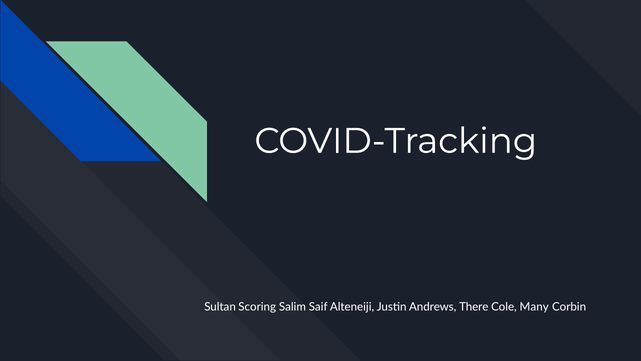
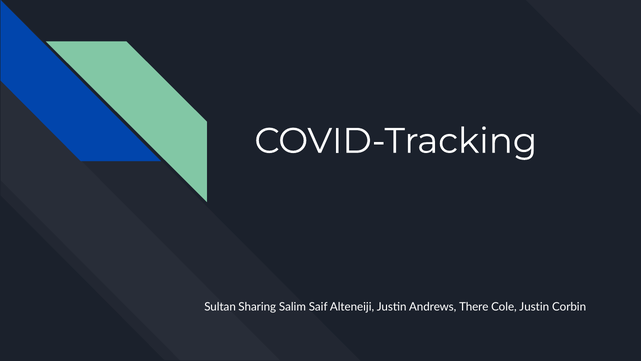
Scoring: Scoring -> Sharing
Cole Many: Many -> Justin
